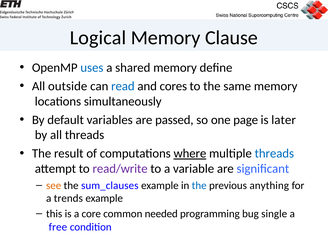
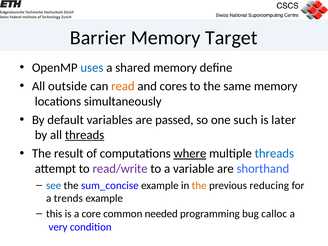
Logical: Logical -> Barrier
Clause: Clause -> Target
read colour: blue -> orange
page: page -> such
threads at (85, 135) underline: none -> present
signiﬁcant: signiﬁcant -> shorthand
see colour: orange -> blue
sum_clauses: sum_clauses -> sum_concise
the at (199, 185) colour: blue -> orange
anything: anything -> reducing
single: single -> calloc
free: free -> very
